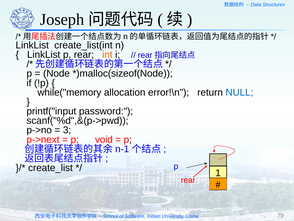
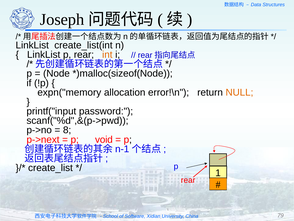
while("memory: while("memory -> expn("memory
NULL colour: blue -> orange
3: 3 -> 8
